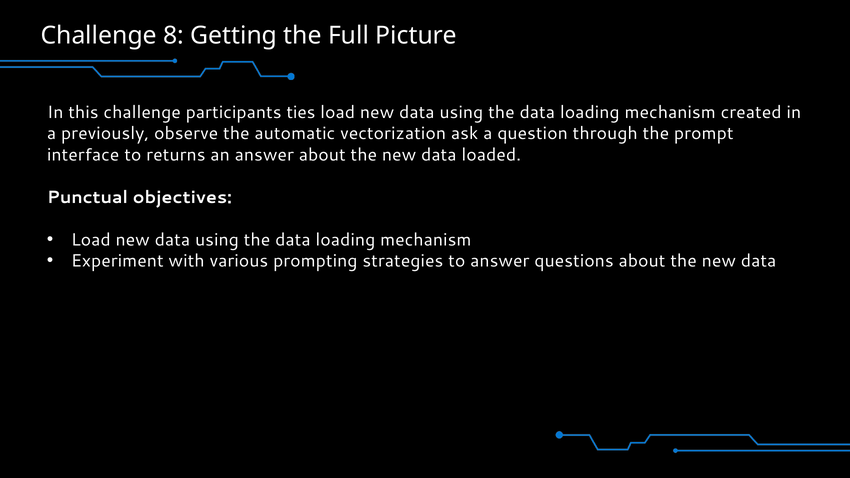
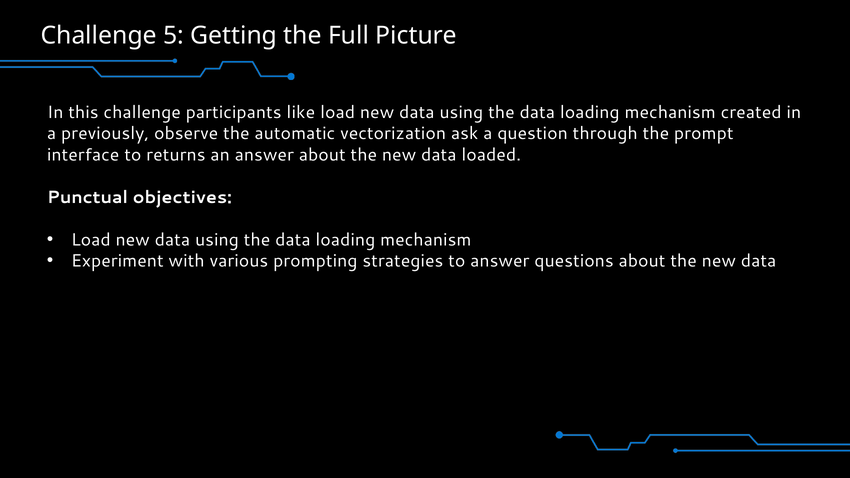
8: 8 -> 5
ties: ties -> like
